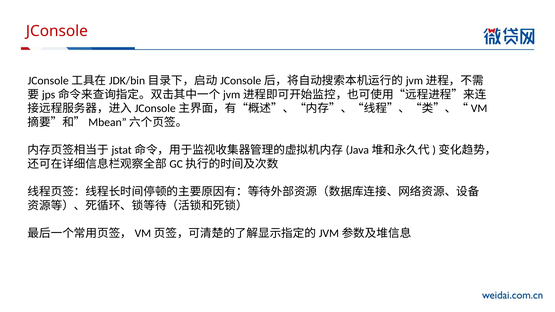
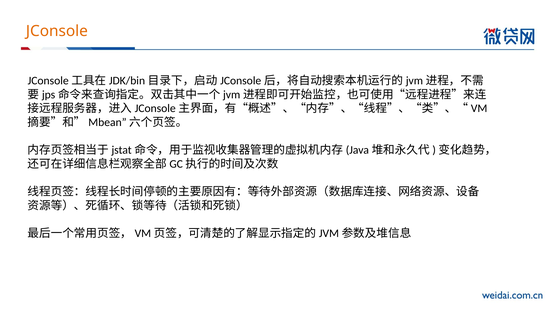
JConsole colour: red -> orange
